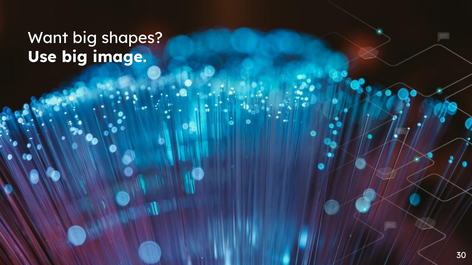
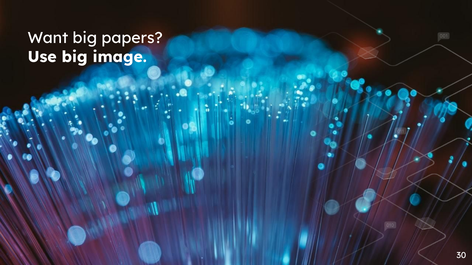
shapes: shapes -> papers
